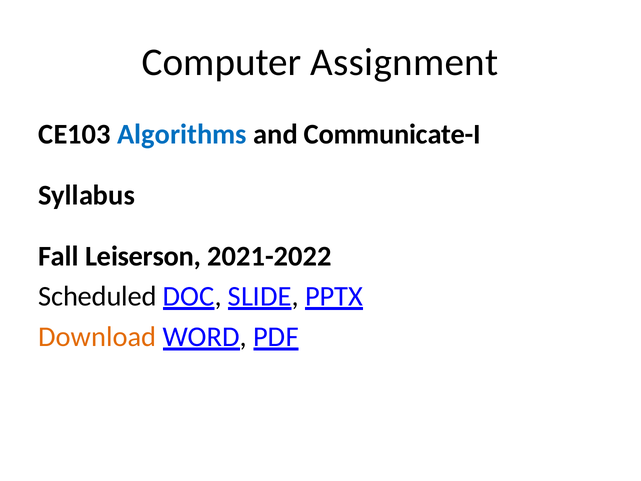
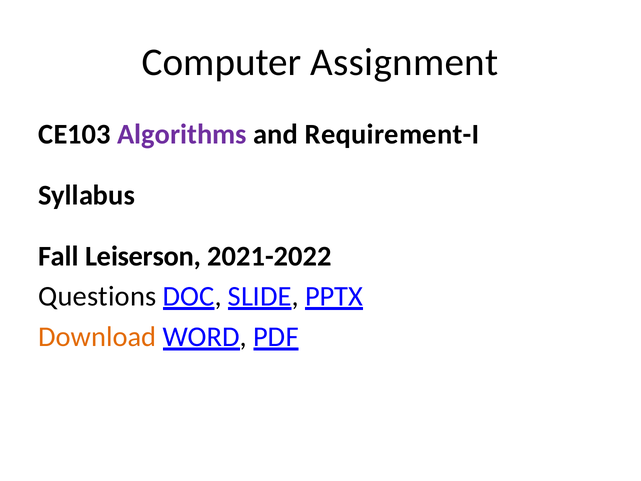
Algorithms colour: blue -> purple
Communicate-I: Communicate-I -> Requirement-I
Scheduled: Scheduled -> Questions
